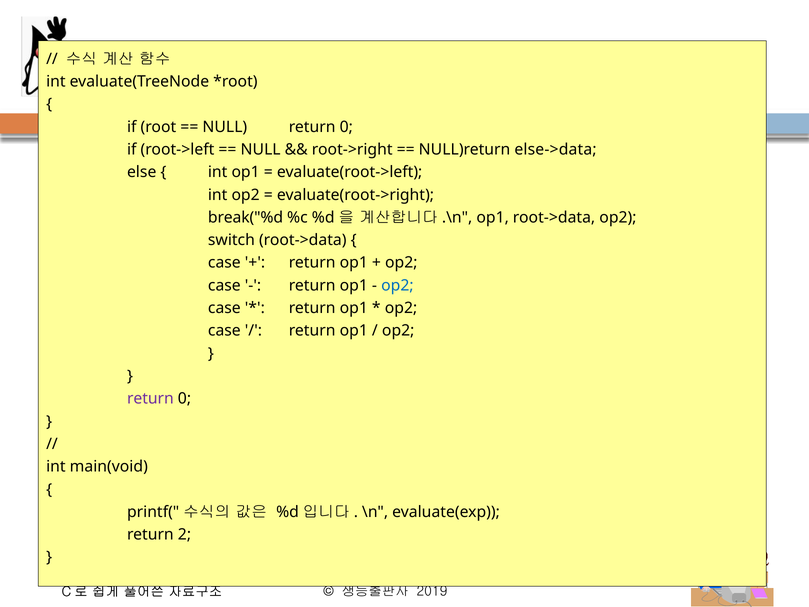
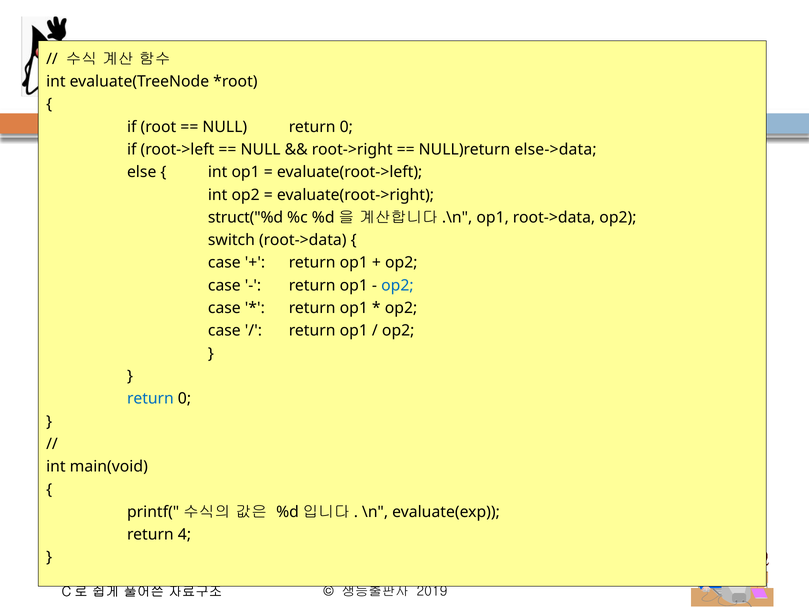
break("%d: break("%d -> struct("%d
return at (150, 399) colour: purple -> blue
2: 2 -> 4
